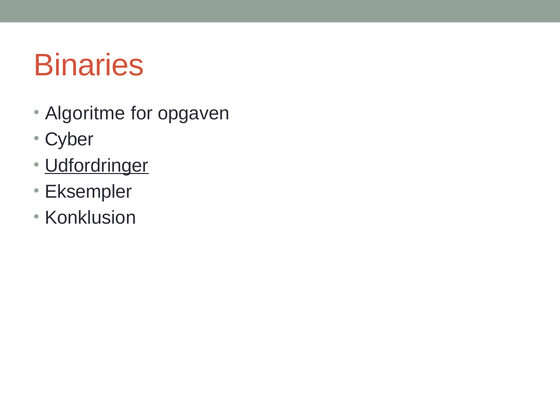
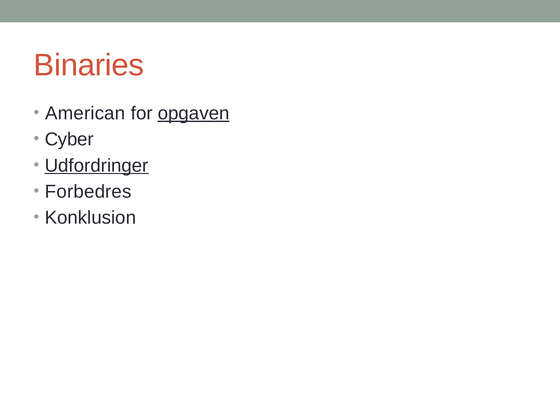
Algoritme: Algoritme -> American
opgaven underline: none -> present
Eksempler: Eksempler -> Forbedres
